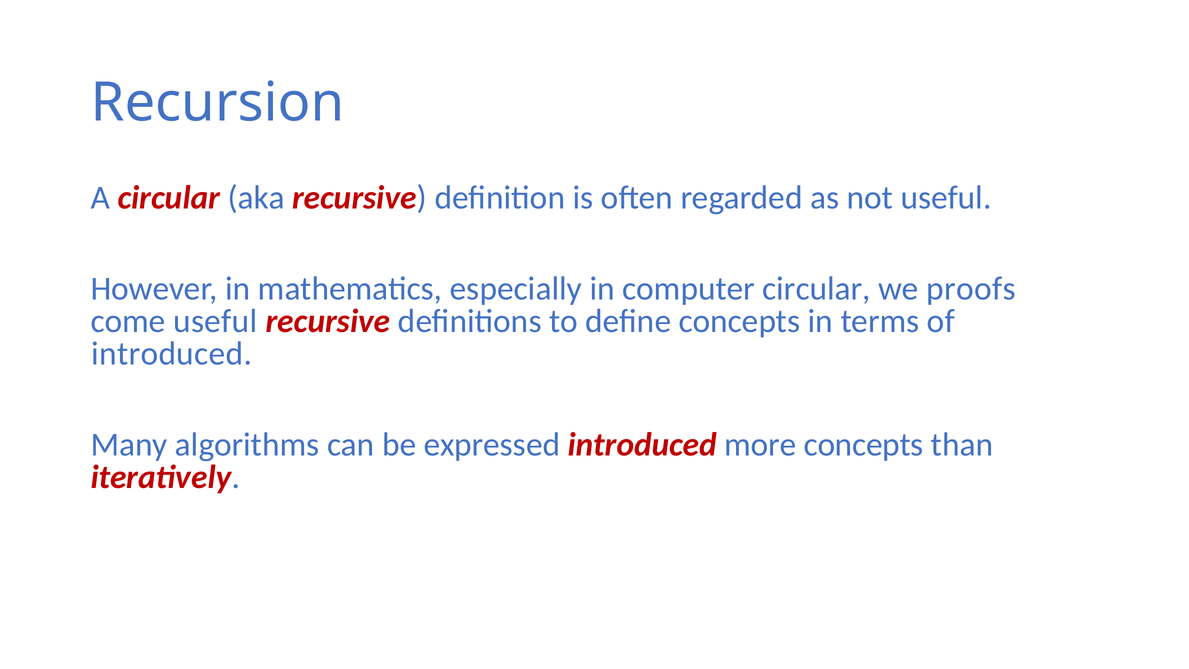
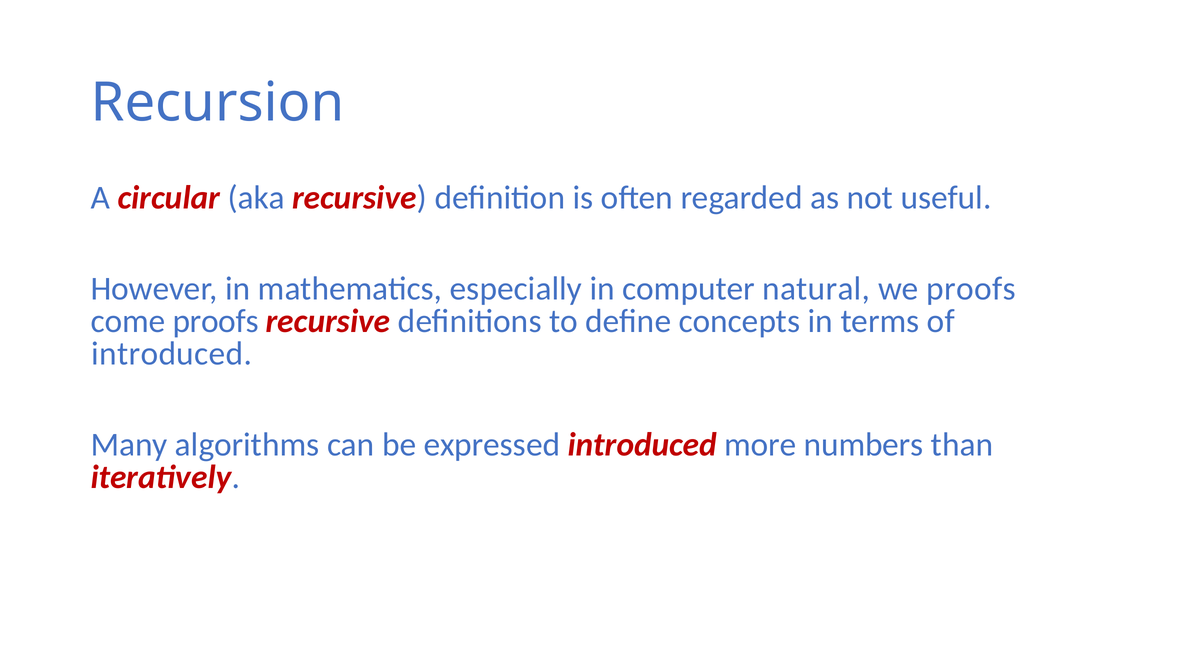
computer circular: circular -> natural
come useful: useful -> proofs
more concepts: concepts -> numbers
